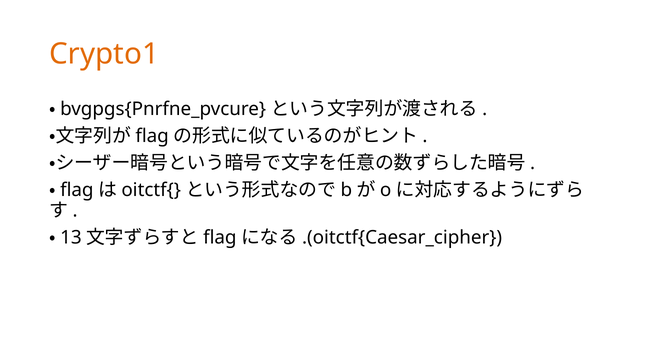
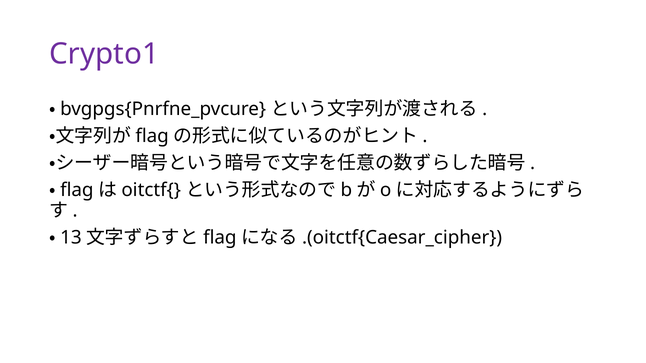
Crypto1 colour: orange -> purple
